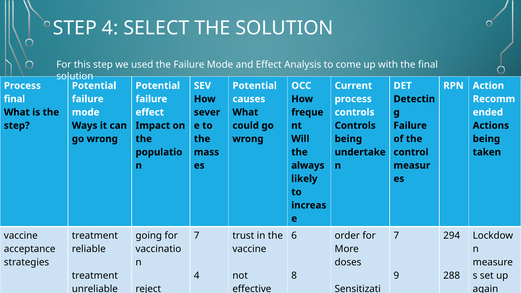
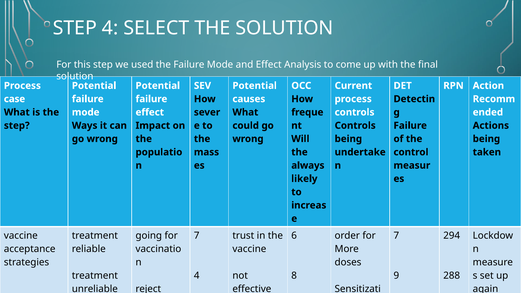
final at (14, 99): final -> case
